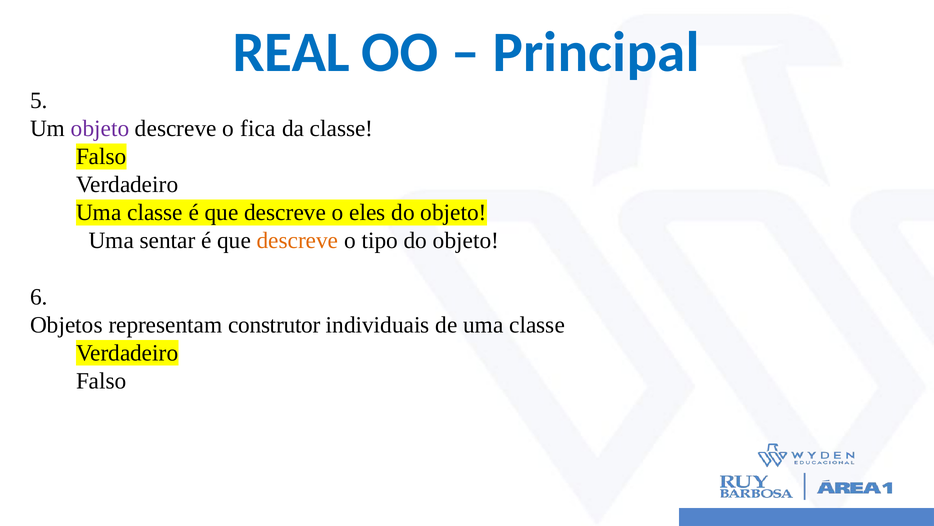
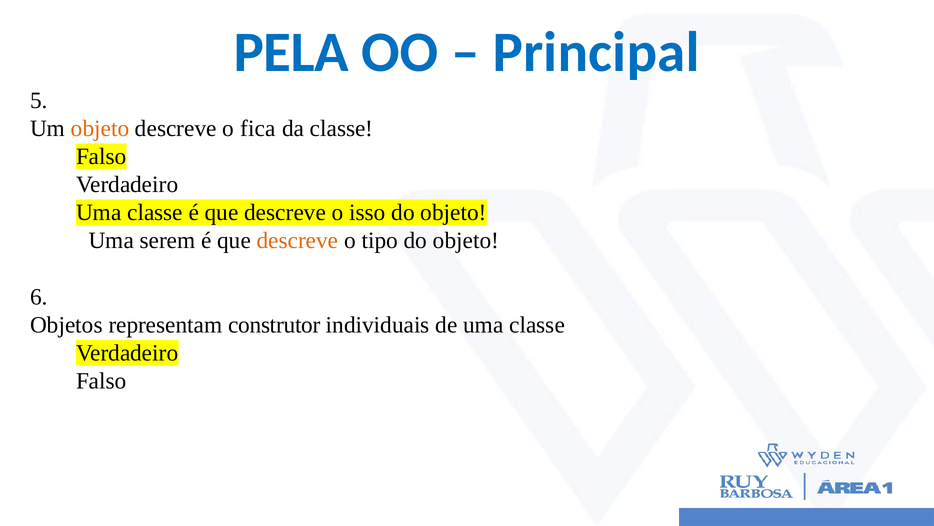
REAL: REAL -> PELA
objeto at (100, 128) colour: purple -> orange
eles: eles -> isso
sentar: sentar -> serem
